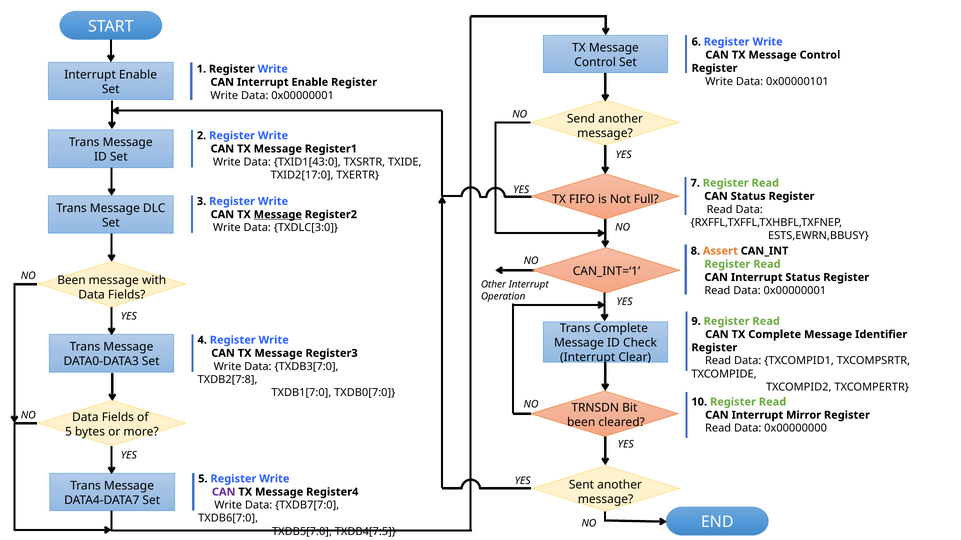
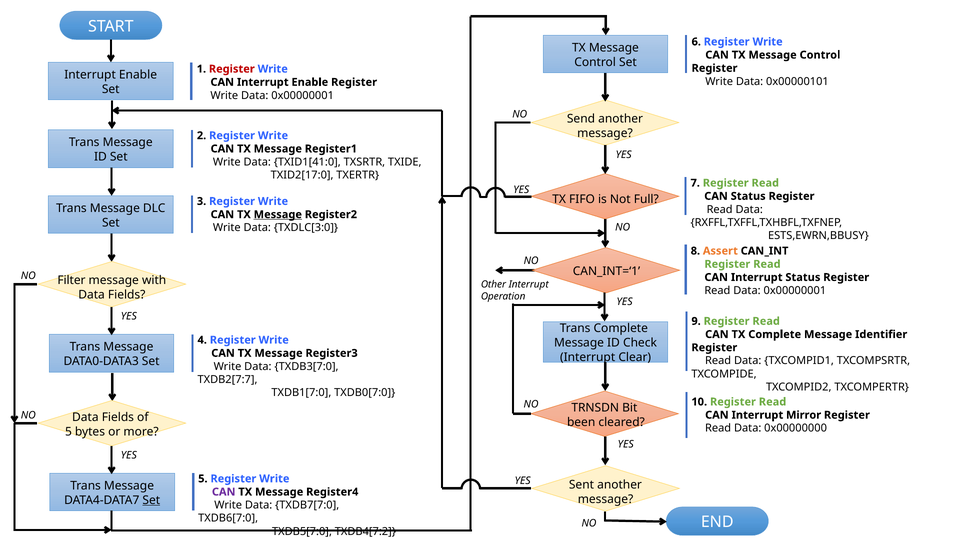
Register at (232, 69) colour: black -> red
TXID1[43:0: TXID1[43:0 -> TXID1[41:0
Been at (71, 281): Been -> Filter
TXDB2[7:8: TXDB2[7:8 -> TXDB2[7:7
Set at (151, 501) underline: none -> present
TXDB4[7:5: TXDB4[7:5 -> TXDB4[7:2
